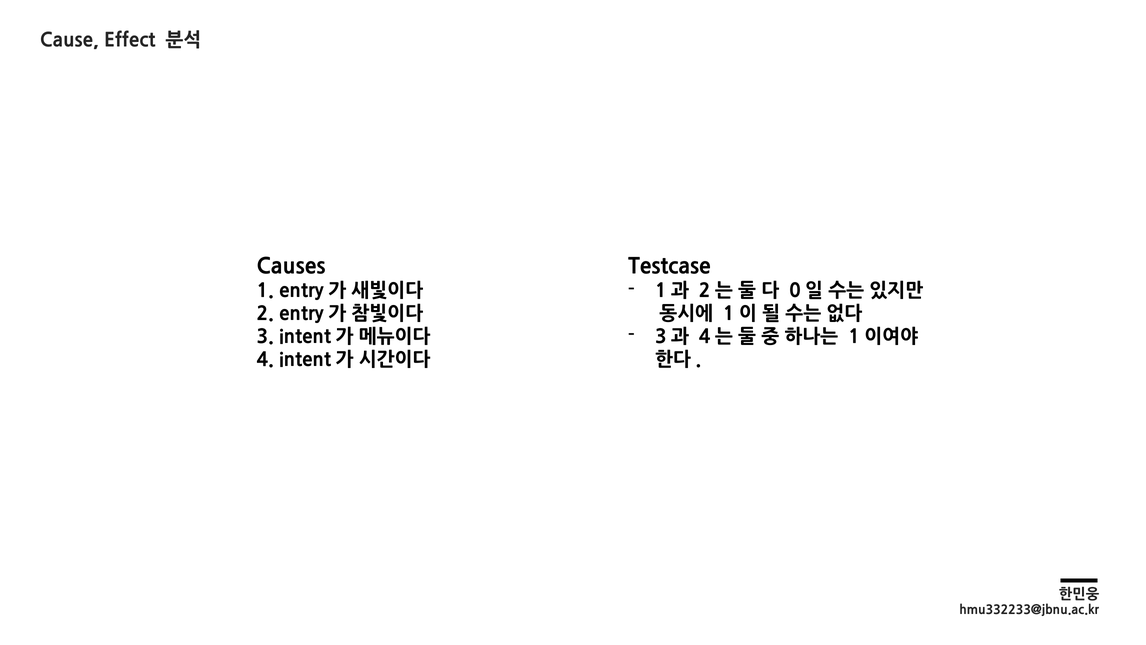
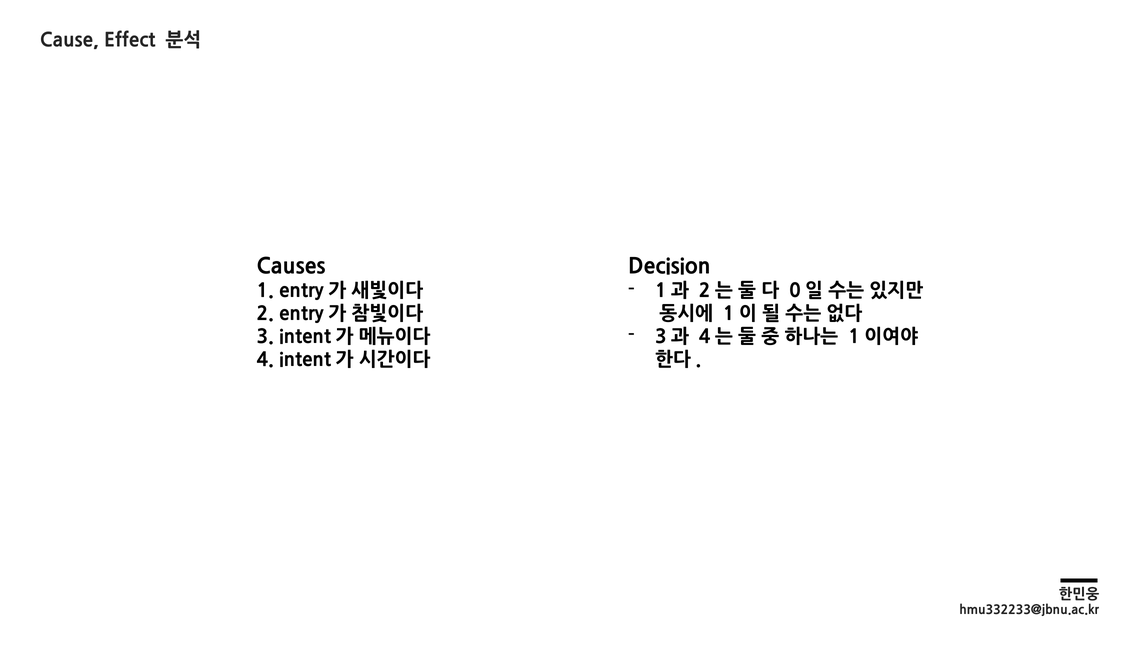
Testcase: Testcase -> Decision
